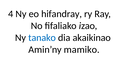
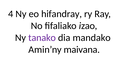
tanako colour: blue -> purple
akaikinao: akaikinao -> mandako
mamiko: mamiko -> maivana
